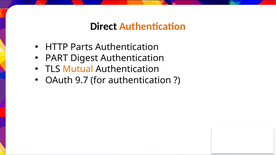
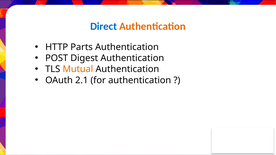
Direct colour: black -> blue
PART: PART -> POST
9.7: 9.7 -> 2.1
